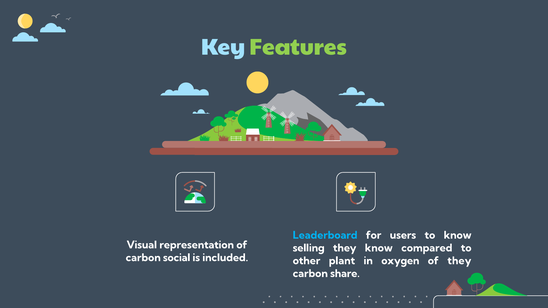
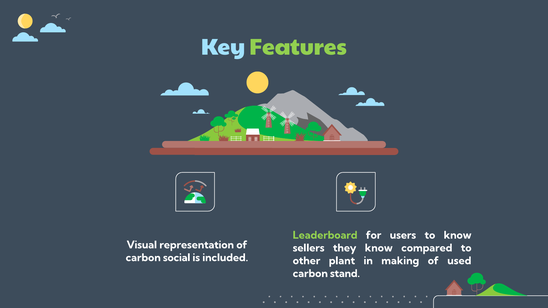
Leaderboard colour: light blue -> light green
selling: selling -> sellers
oxygen: oxygen -> making
of they: they -> used
share: share -> stand
